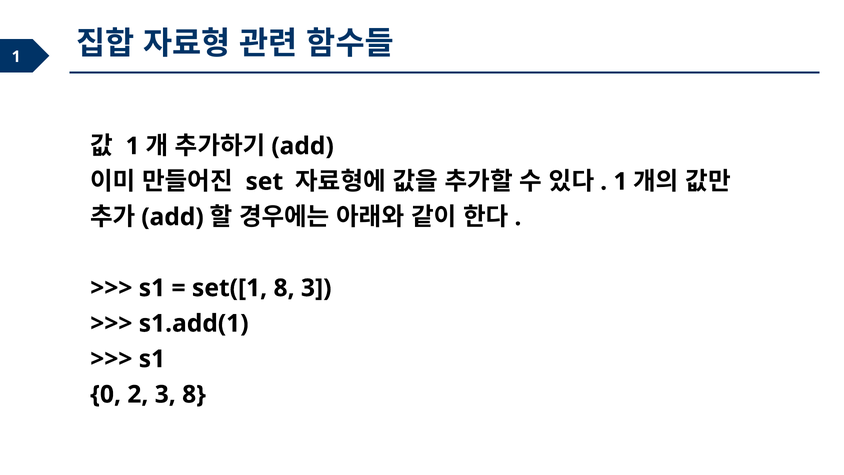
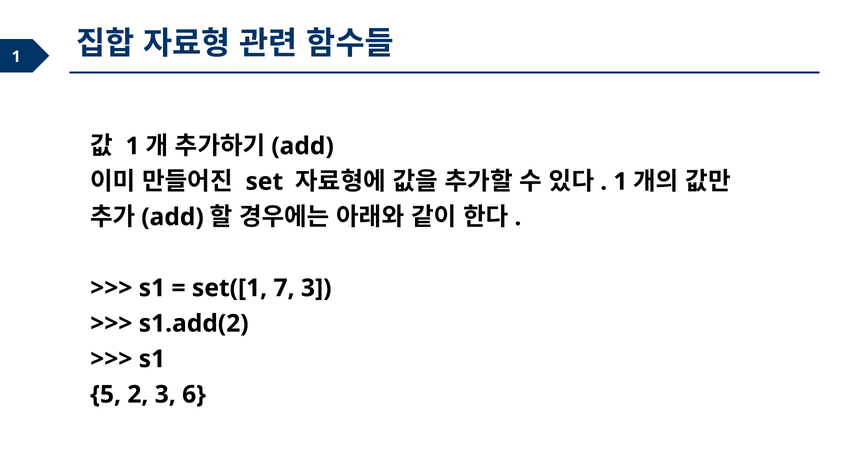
set([1 8: 8 -> 7
s1.add(1: s1.add(1 -> s1.add(2
0: 0 -> 5
3 8: 8 -> 6
